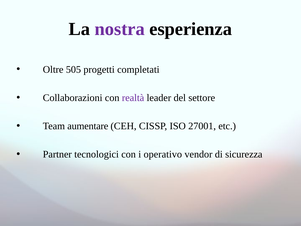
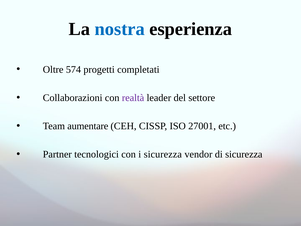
nostra colour: purple -> blue
505: 505 -> 574
i operativo: operativo -> sicurezza
